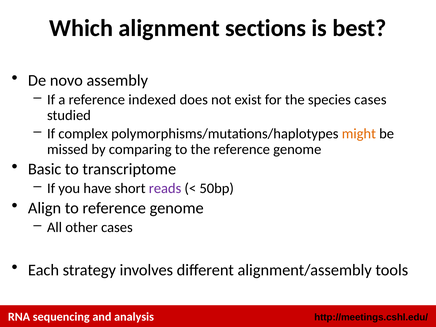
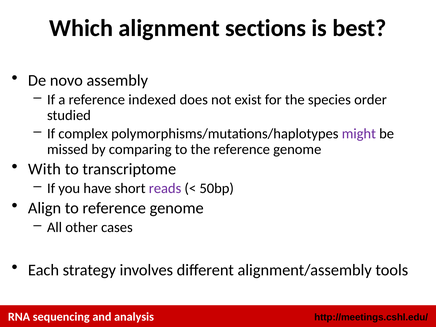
species cases: cases -> order
might colour: orange -> purple
Basic: Basic -> With
